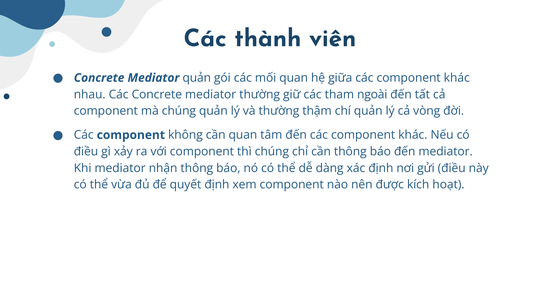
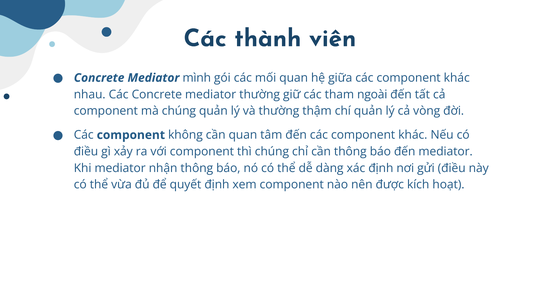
Mediator quản: quản -> mình
